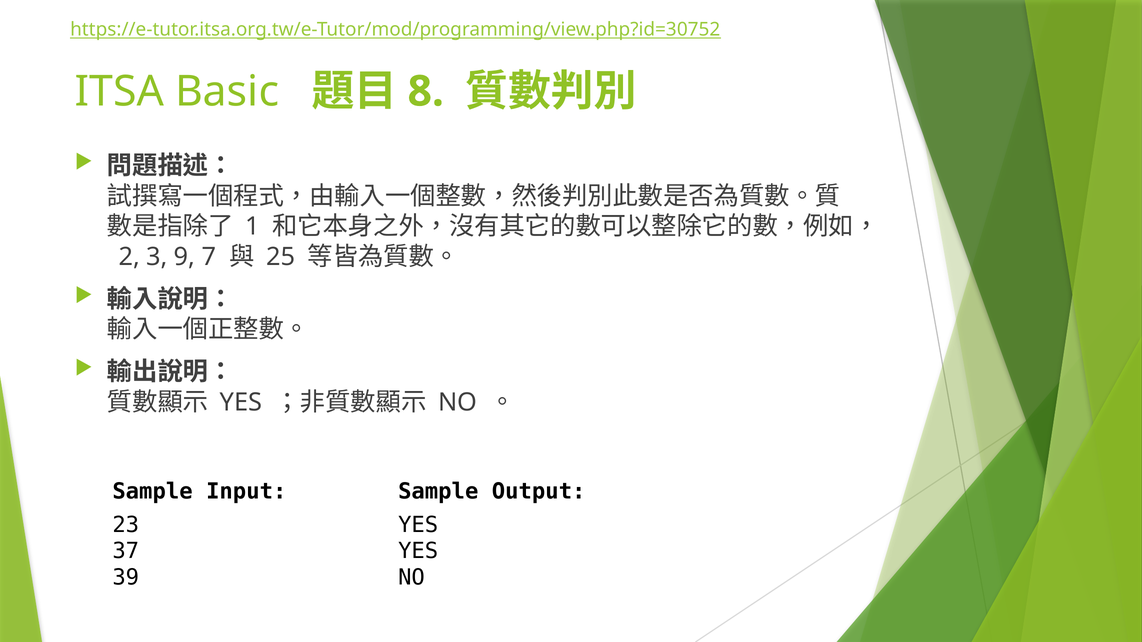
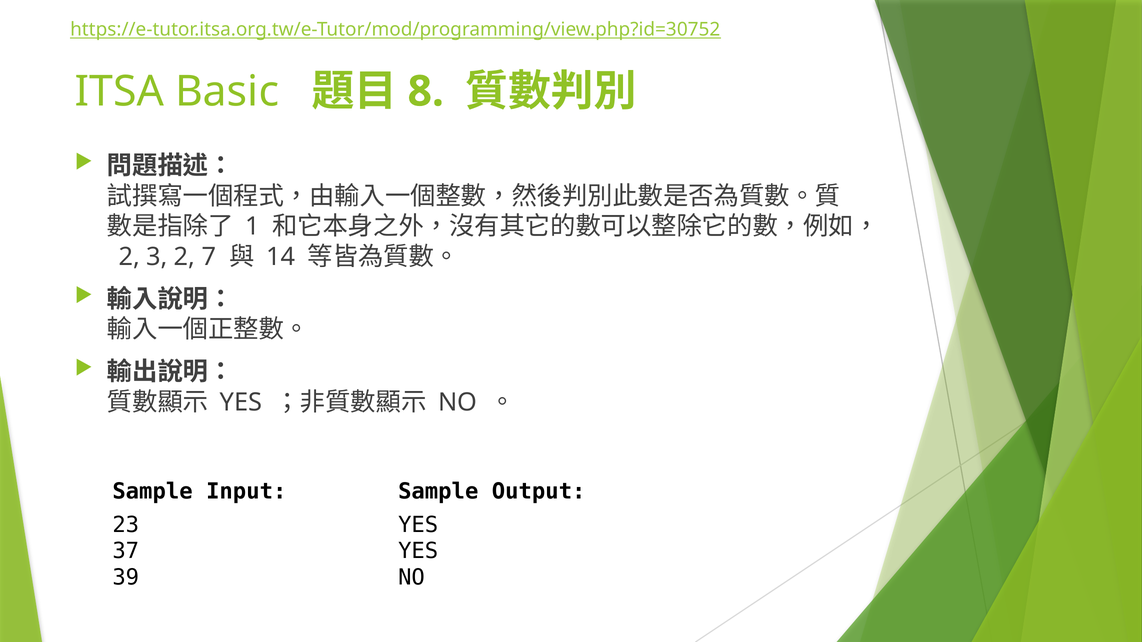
3 9: 9 -> 2
25: 25 -> 14
